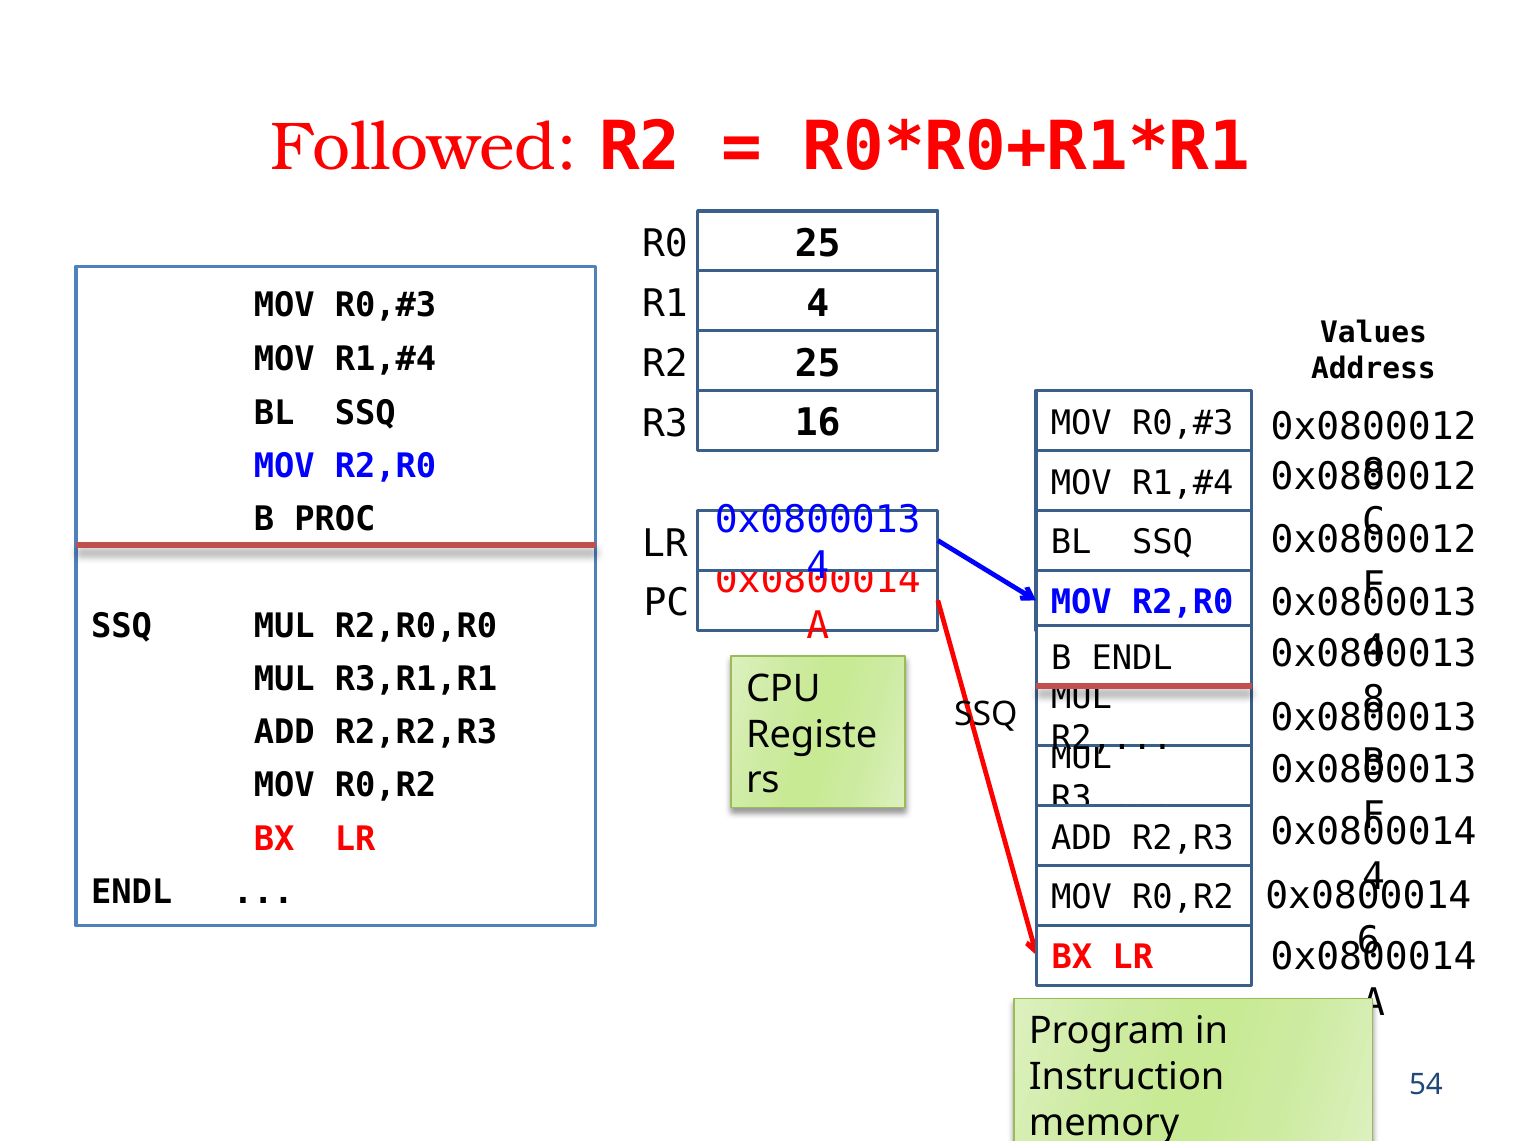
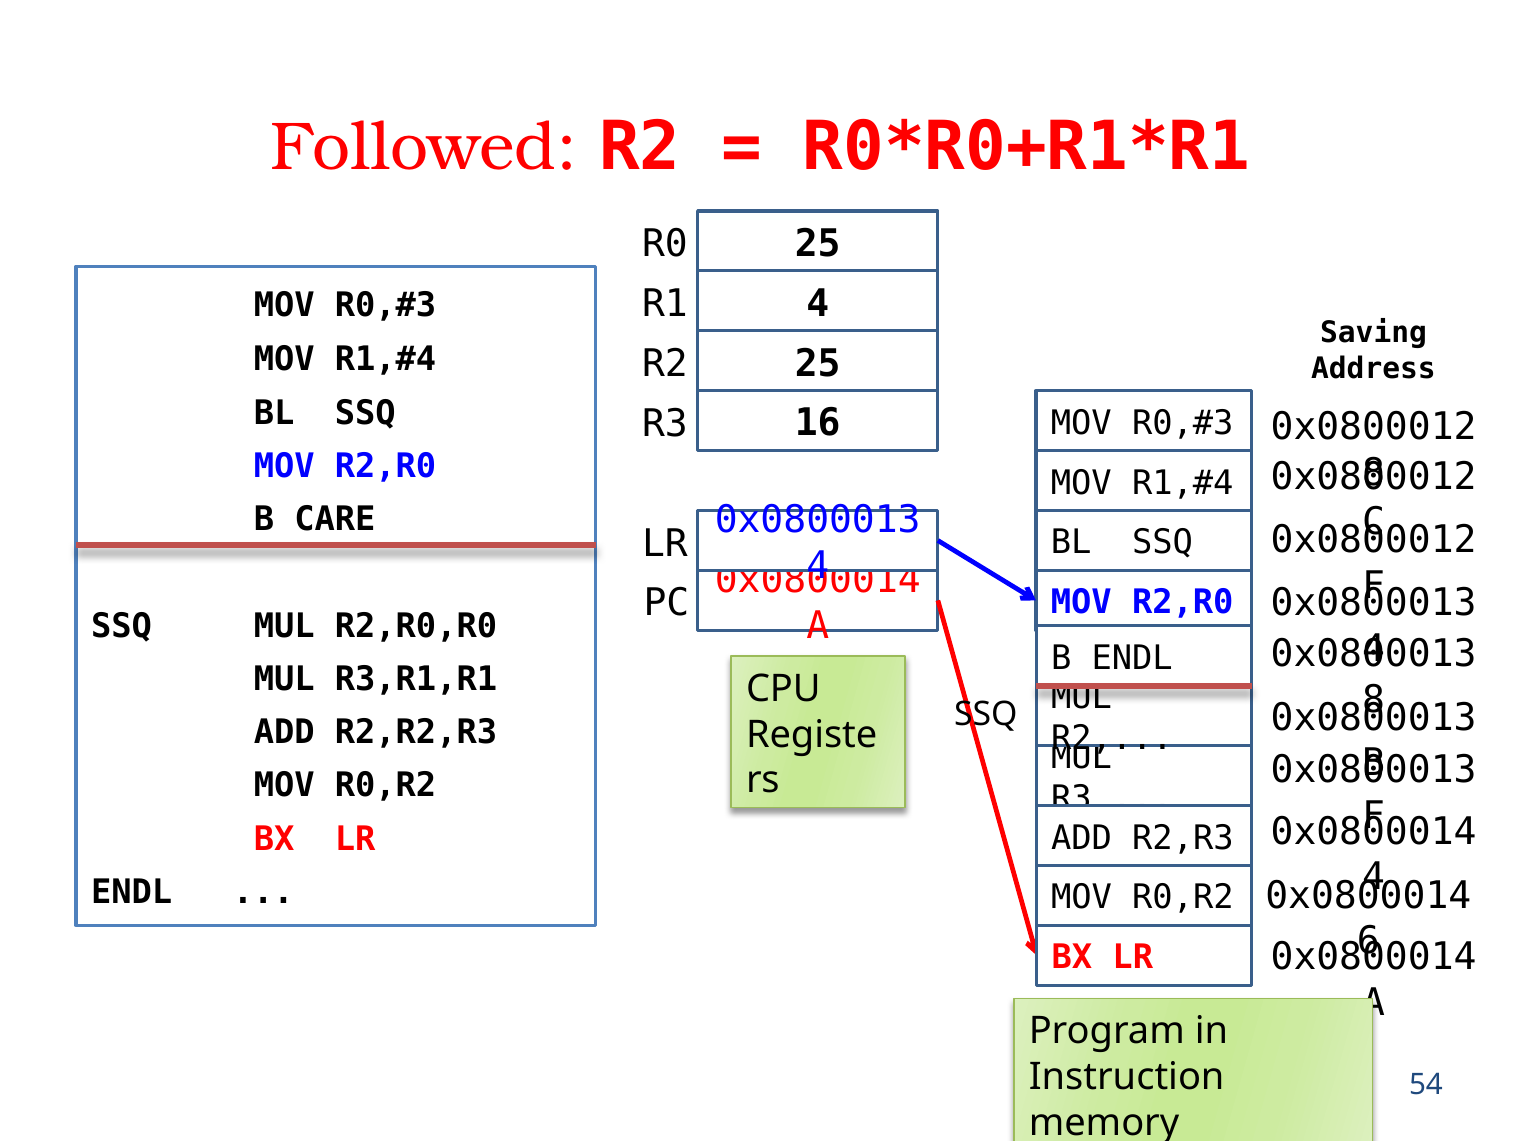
Values: Values -> Saving
PROC: PROC -> CARE
